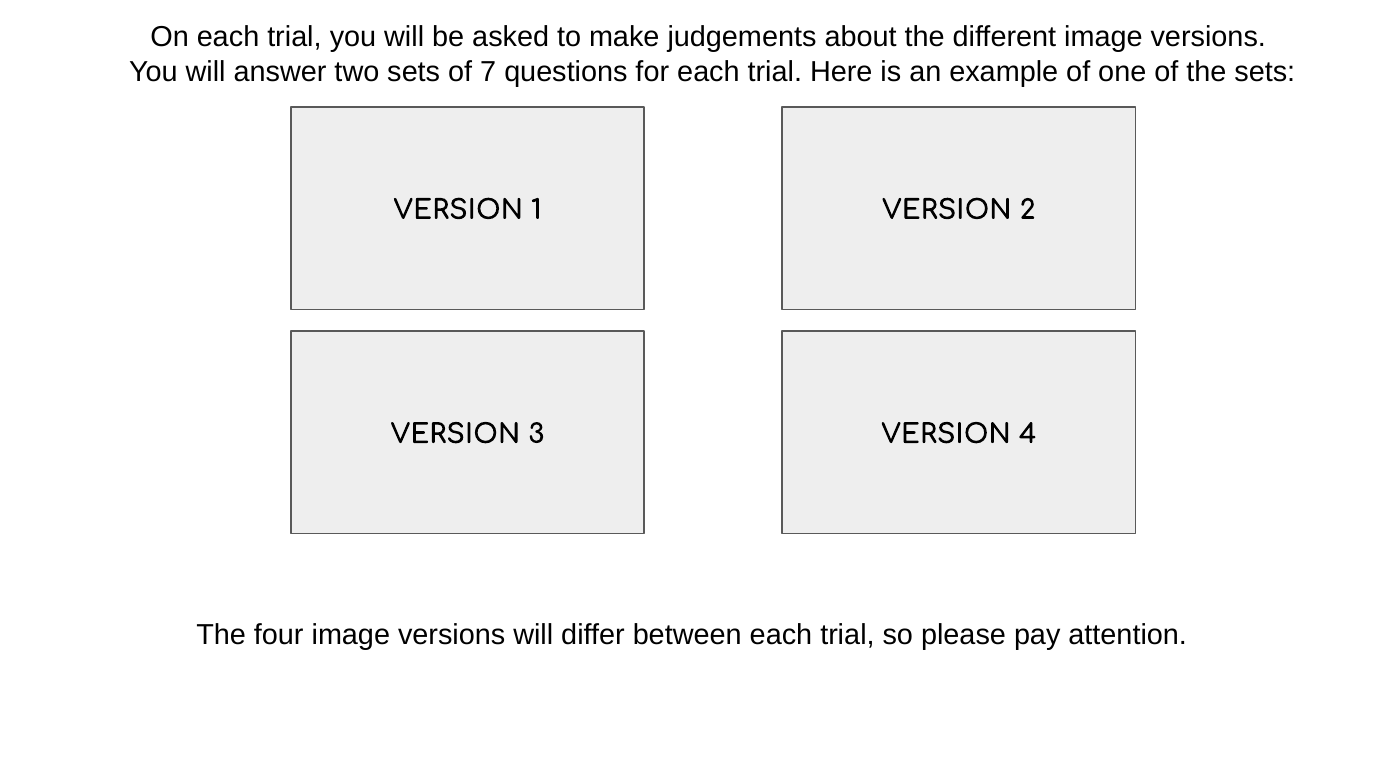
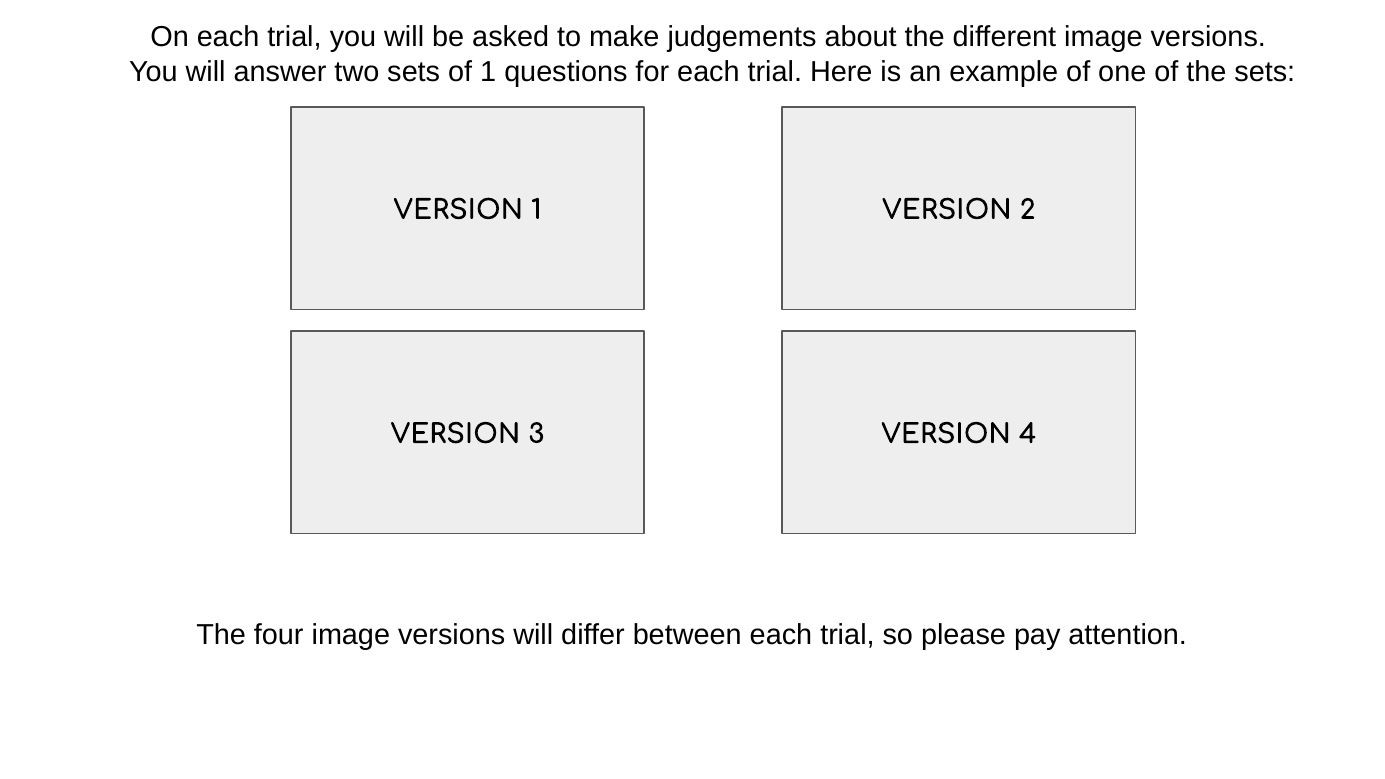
of 7: 7 -> 1
